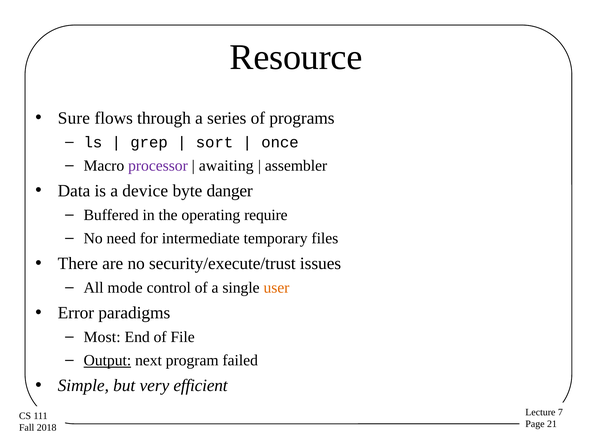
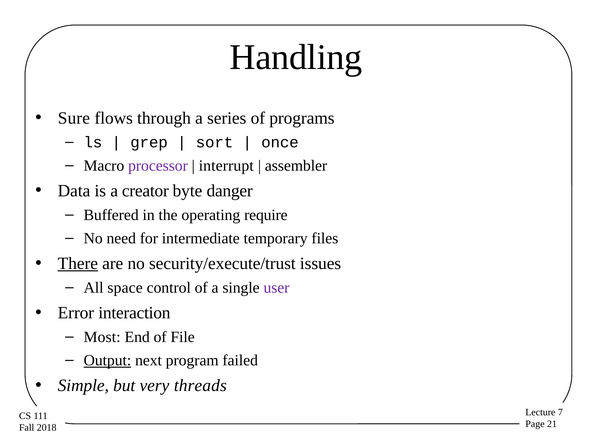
Resource: Resource -> Handling
awaiting: awaiting -> interrupt
device: device -> creator
There underline: none -> present
mode: mode -> space
user colour: orange -> purple
paradigms: paradigms -> interaction
efficient: efficient -> threads
